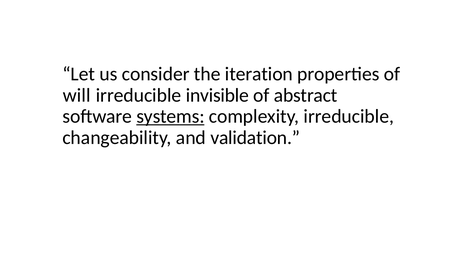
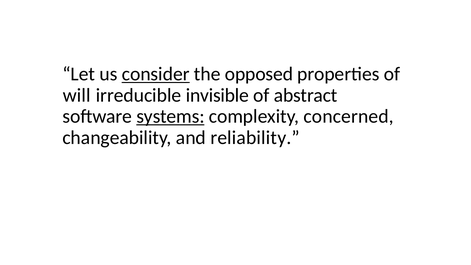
consider underline: none -> present
iteration: iteration -> opposed
complexity irreducible: irreducible -> concerned
validation: validation -> reliability
